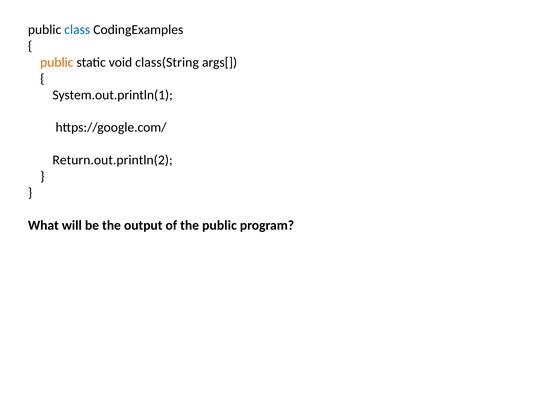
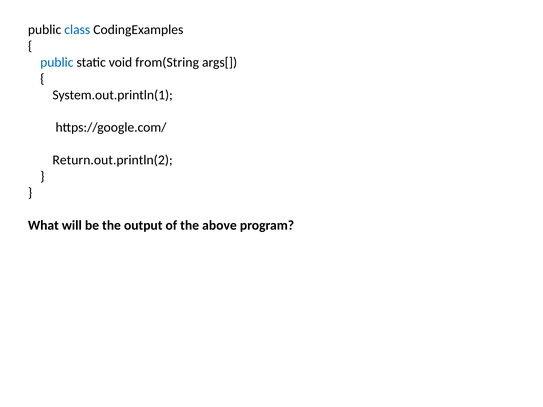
public at (57, 62) colour: orange -> blue
class(String: class(String -> from(String
the public: public -> above
